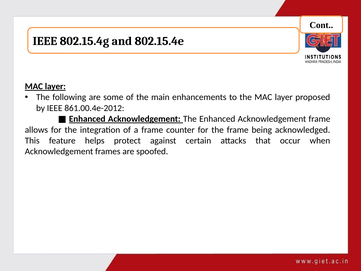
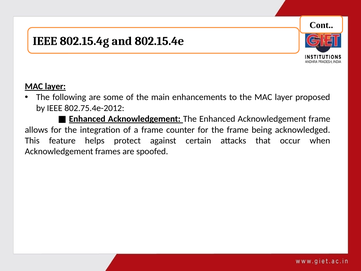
861.00.4e-2012: 861.00.4e-2012 -> 802.75.4e-2012
